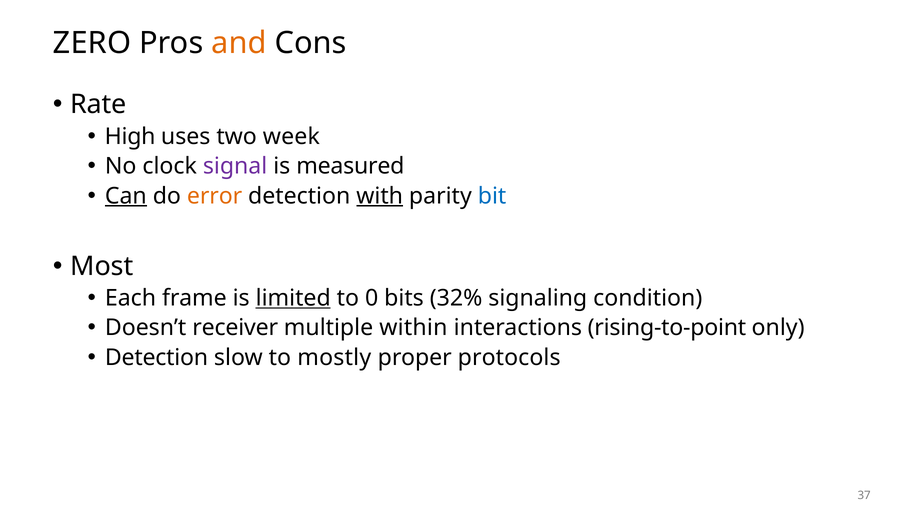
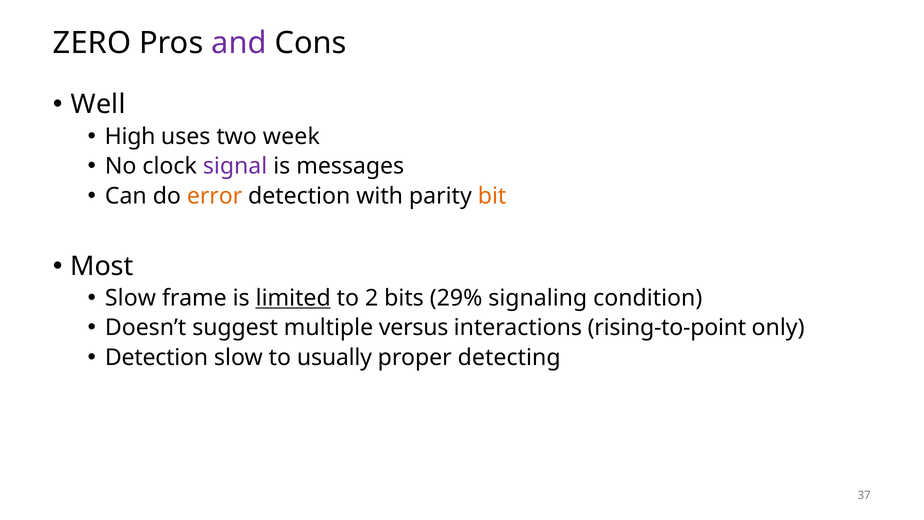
and colour: orange -> purple
Rate: Rate -> Well
measured: measured -> messages
Can underline: present -> none
with underline: present -> none
bit colour: blue -> orange
Each at (131, 298): Each -> Slow
0: 0 -> 2
32%: 32% -> 29%
receiver: receiver -> suggest
within: within -> versus
mostly: mostly -> usually
protocols: protocols -> detecting
